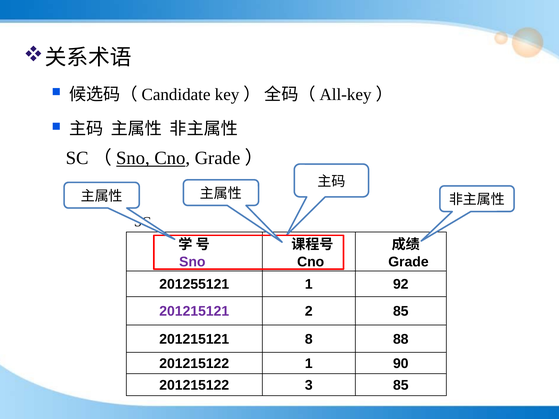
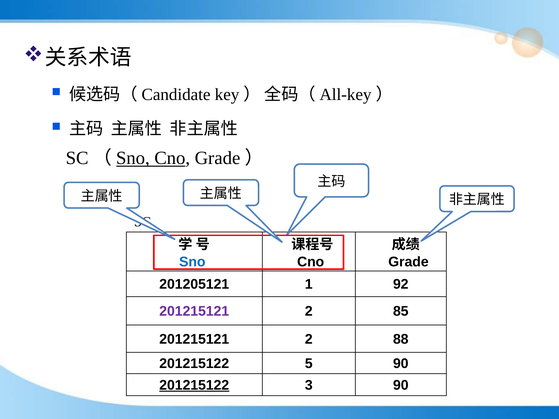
Sno colour: purple -> blue
201255121: 201255121 -> 201205121
8 at (309, 339): 8 -> 2
201215122 1: 1 -> 5
201215122 at (194, 385) underline: none -> present
3 85: 85 -> 90
